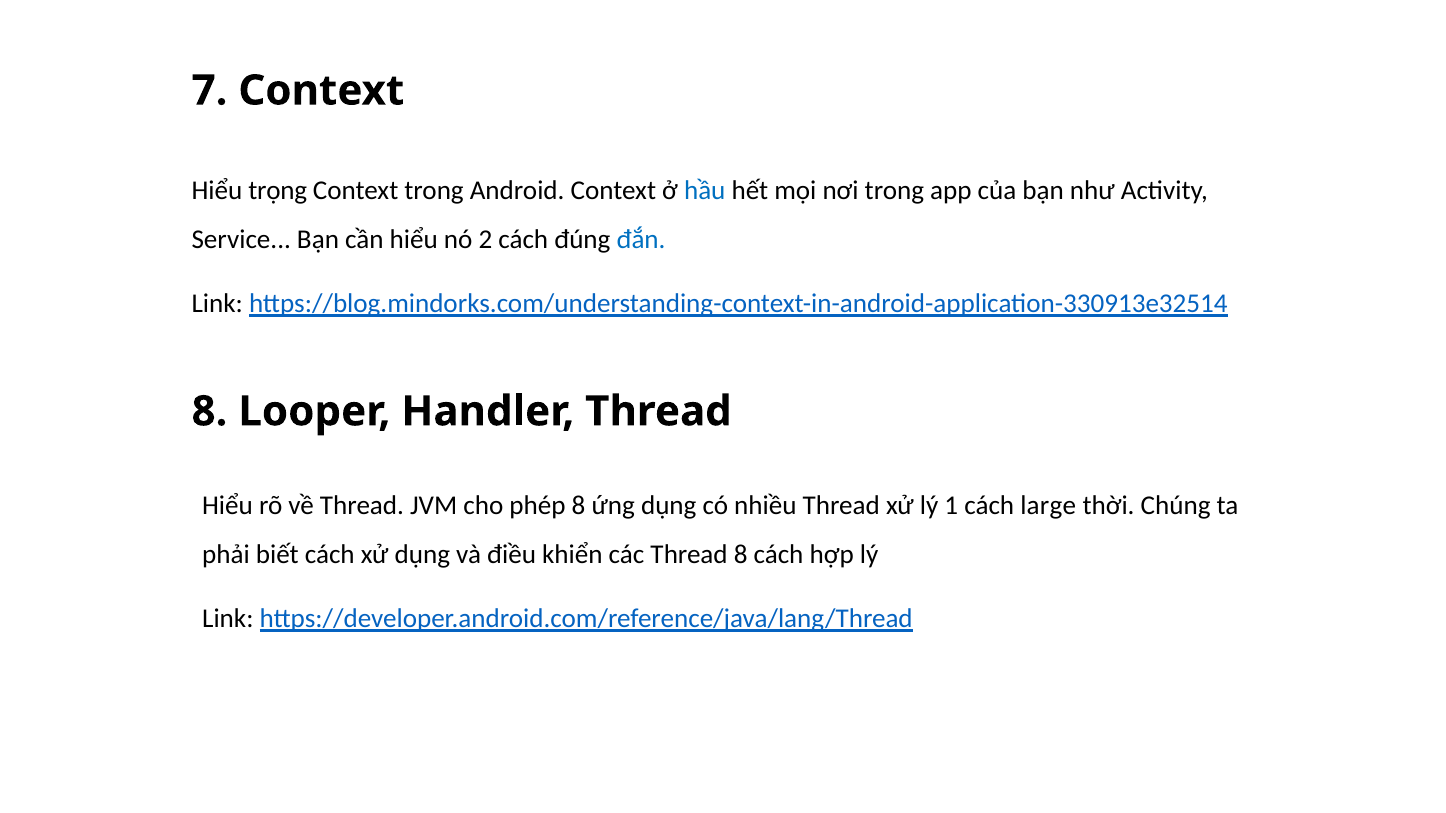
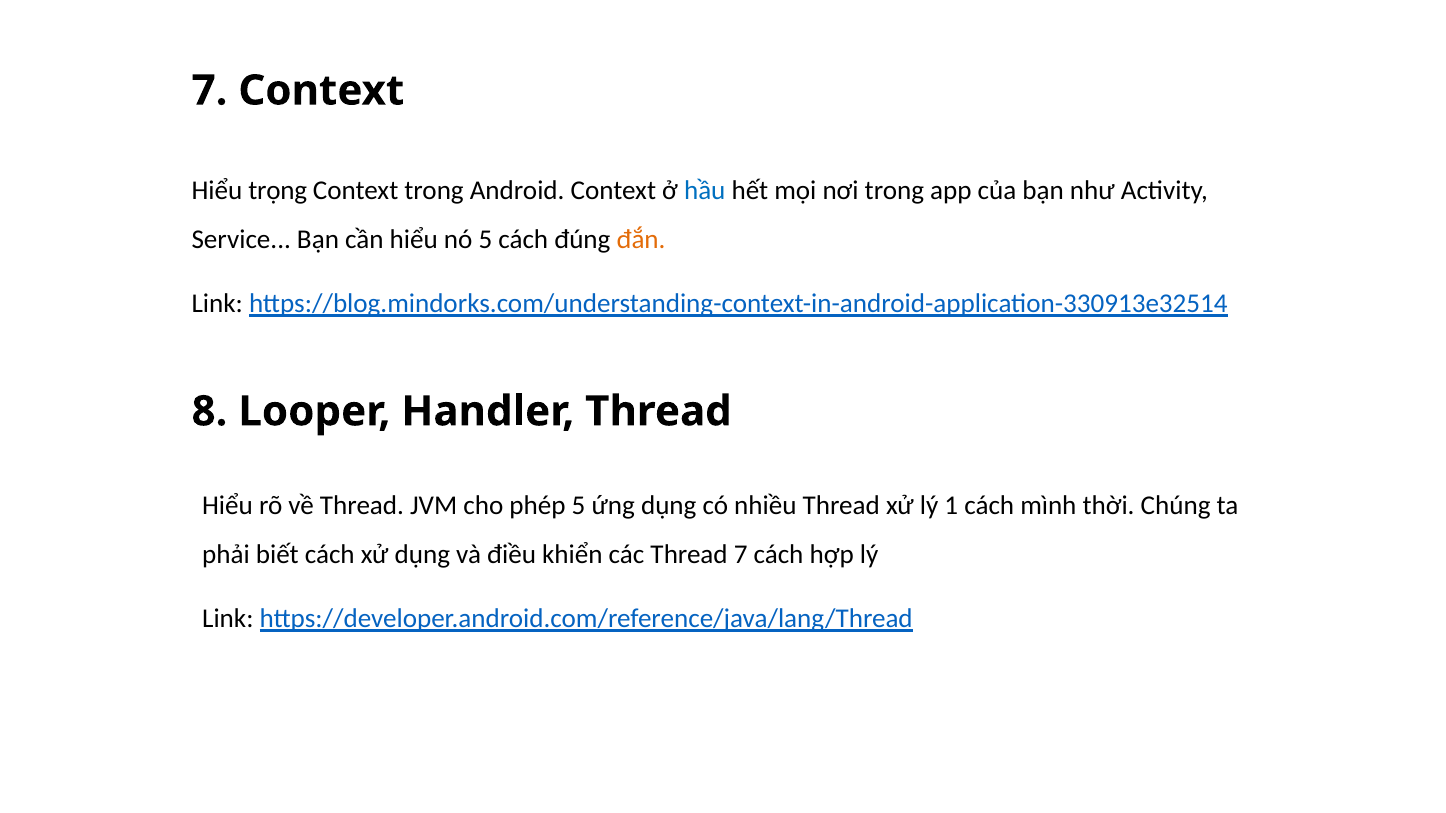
nó 2: 2 -> 5
đắn colour: blue -> orange
phép 8: 8 -> 5
large: large -> mình
Thread 8: 8 -> 7
